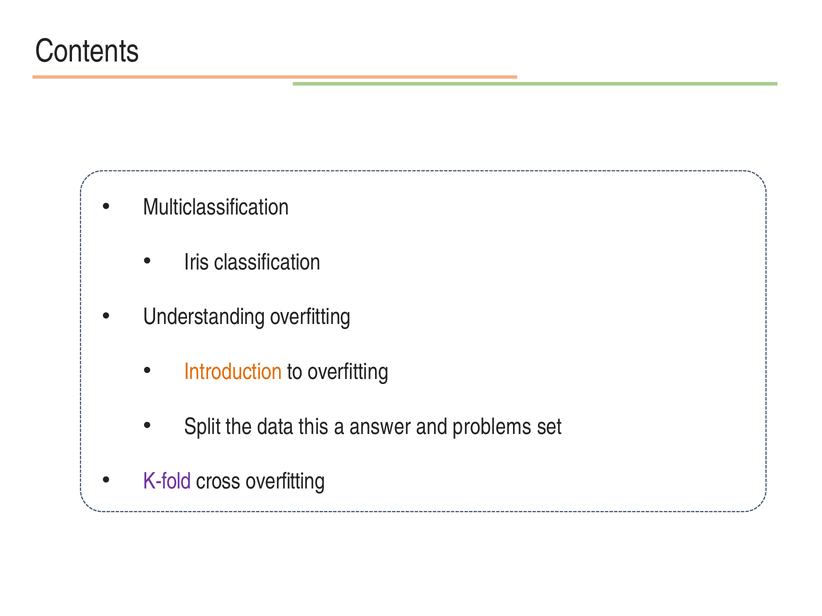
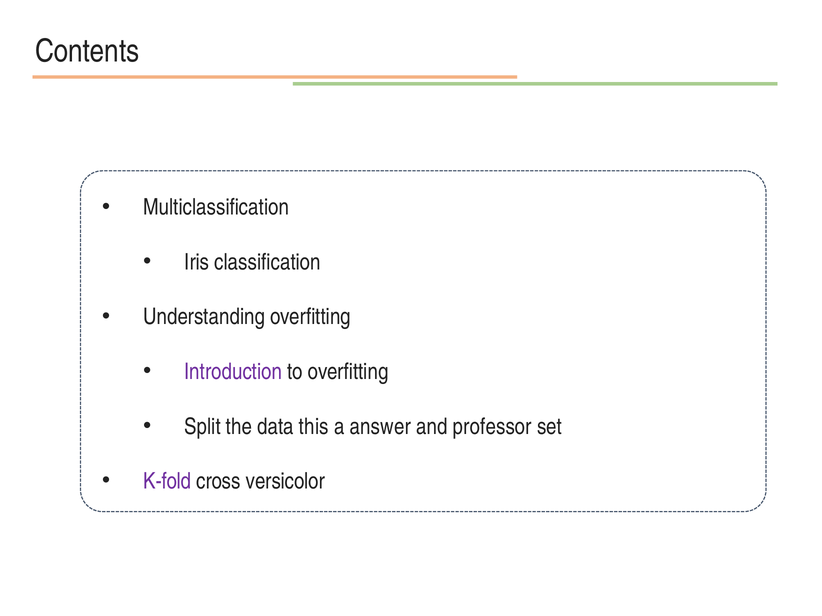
Introduction colour: orange -> purple
problems: problems -> professor
cross overfitting: overfitting -> versicolor
